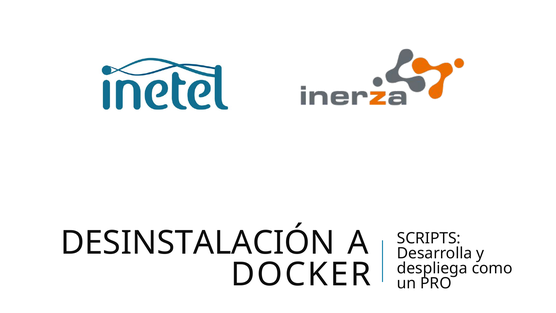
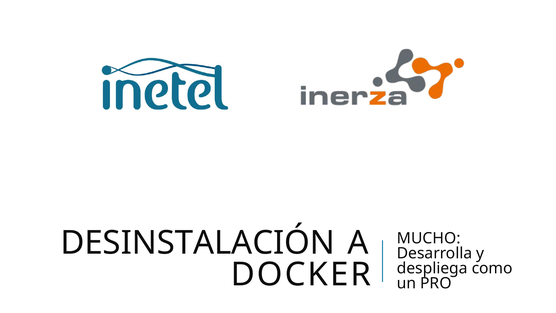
SCRIPTS: SCRIPTS -> MUCHO
